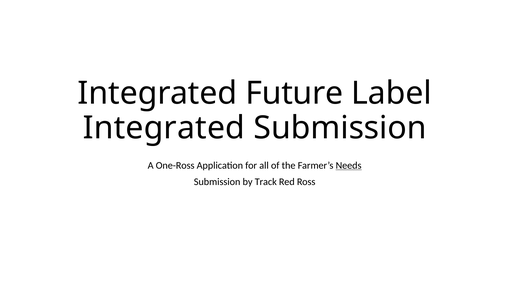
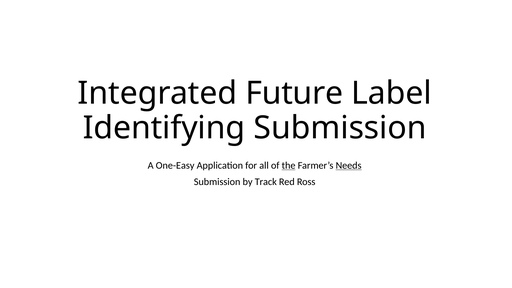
Integrated at (164, 128): Integrated -> Identifying
One-Ross: One-Ross -> One-Easy
the underline: none -> present
